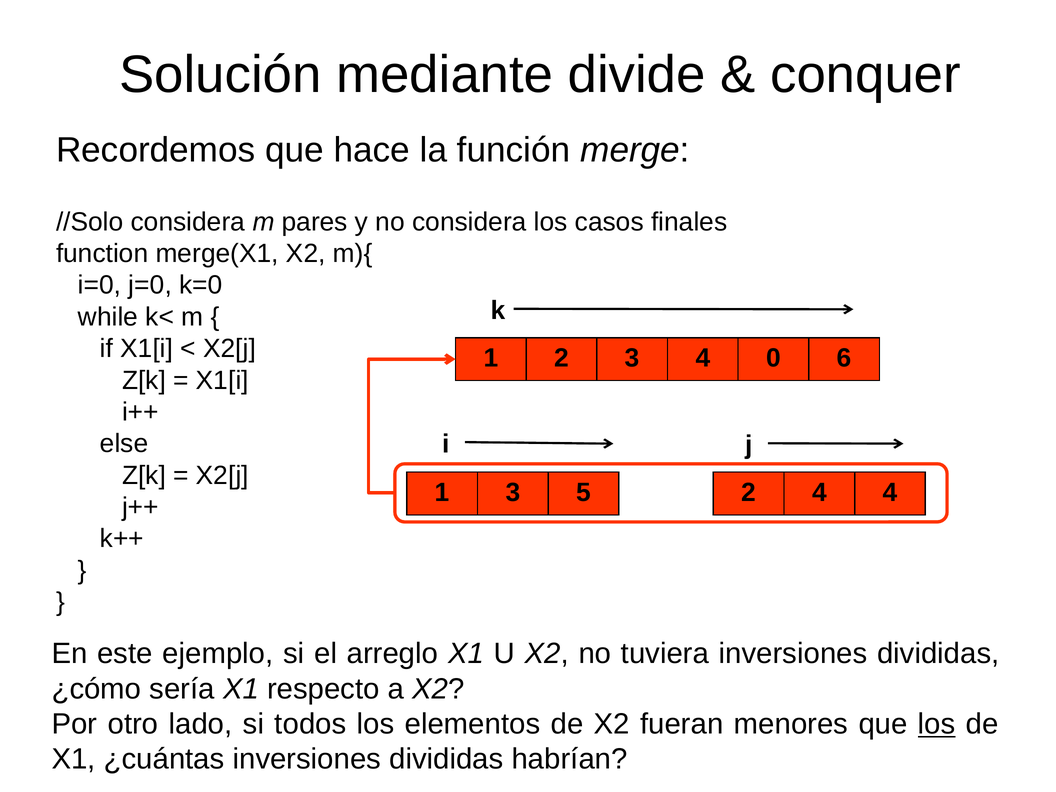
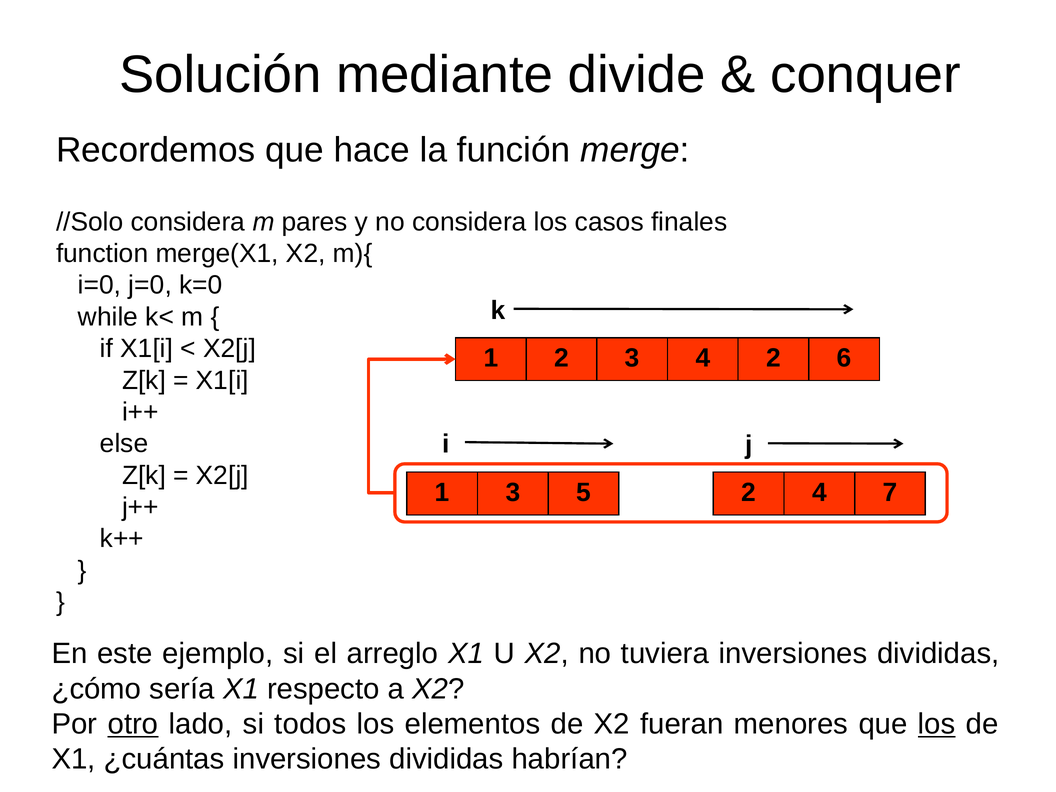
4 0: 0 -> 2
4 4: 4 -> 7
otro underline: none -> present
